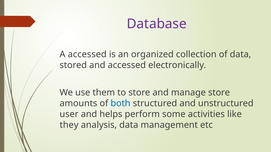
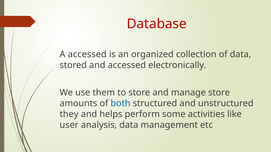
Database colour: purple -> red
user: user -> they
they: they -> user
